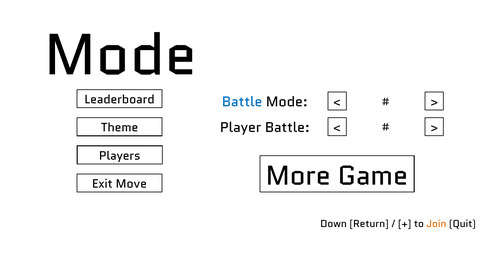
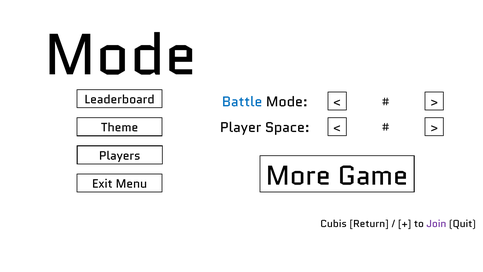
Player Battle: Battle -> Space
Move: Move -> Menu
Down: Down -> Cubis
Join colour: orange -> purple
